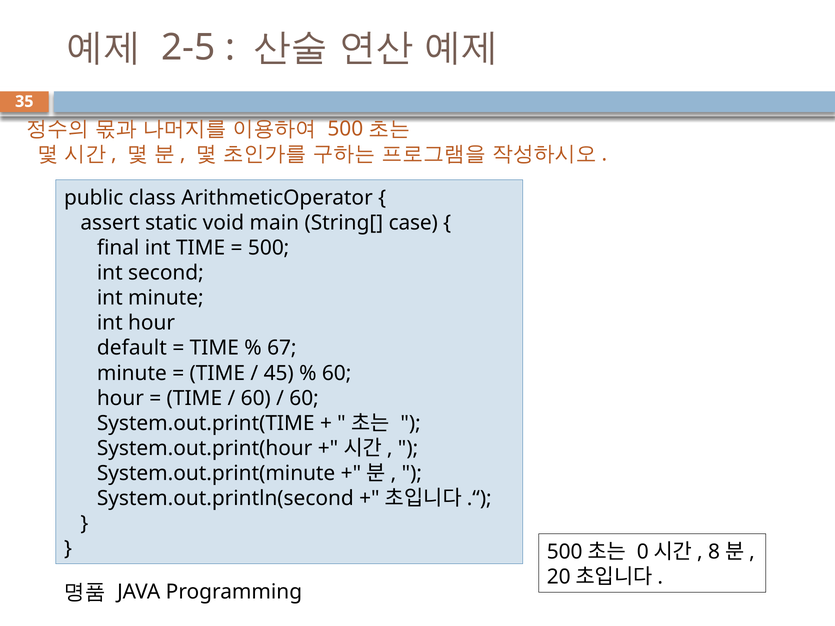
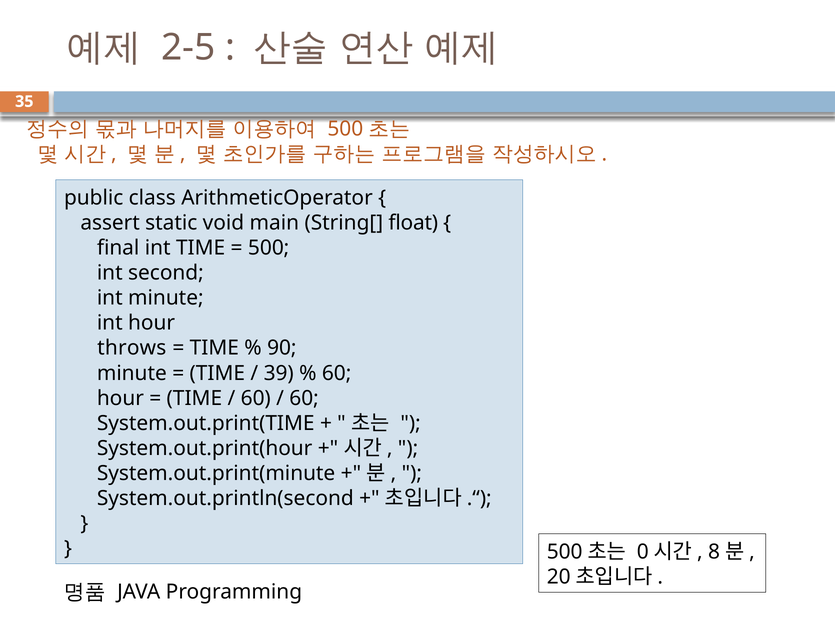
case: case -> float
default: default -> throws
67: 67 -> 90
45: 45 -> 39
